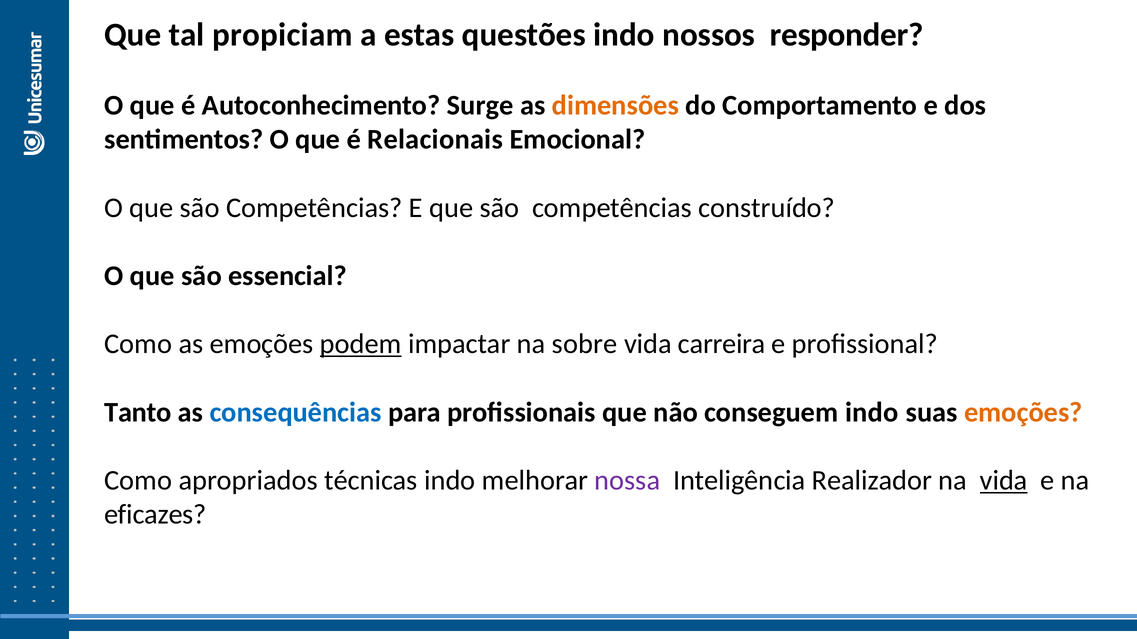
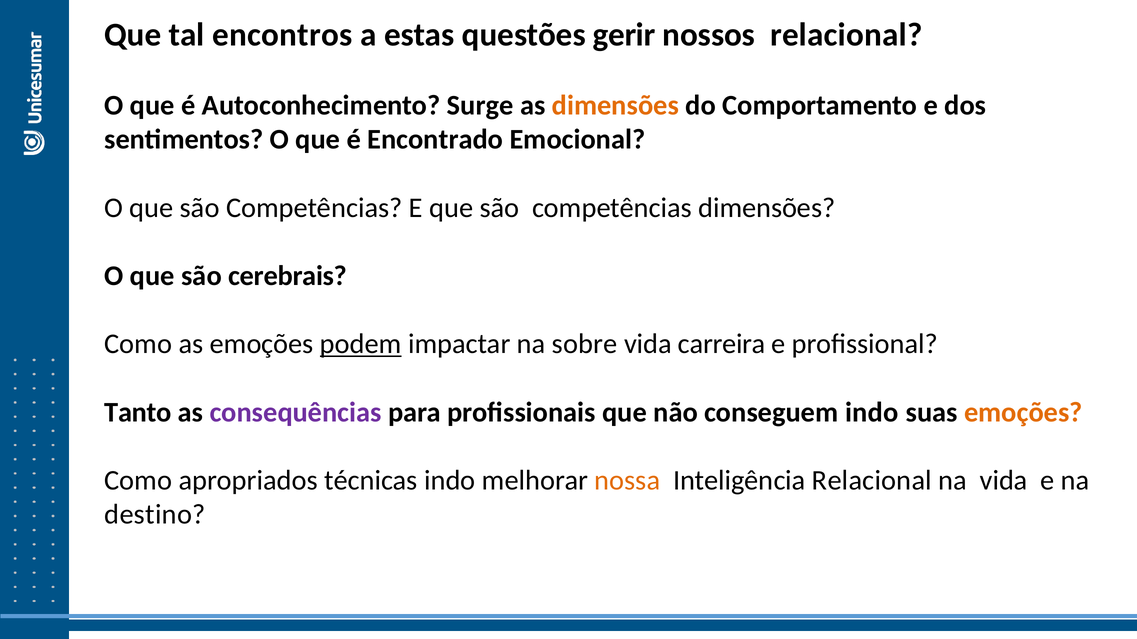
propiciam: propiciam -> encontros
indo at (624, 35): indo -> gerir
nossos responder: responder -> relacional
Relacionais: Relacionais -> Encontrado
competências construído: construído -> dimensões
essencial: essencial -> cerebrais
consequências colour: blue -> purple
nossa colour: purple -> orange
Inteligência Realizador: Realizador -> Relacional
vida at (1004, 481) underline: present -> none
eficazes: eficazes -> destino
